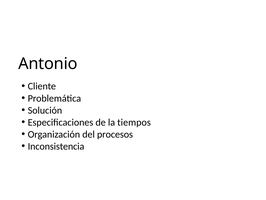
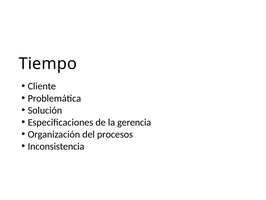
Antonio: Antonio -> Tiempo
tiempos: tiempos -> gerencia
